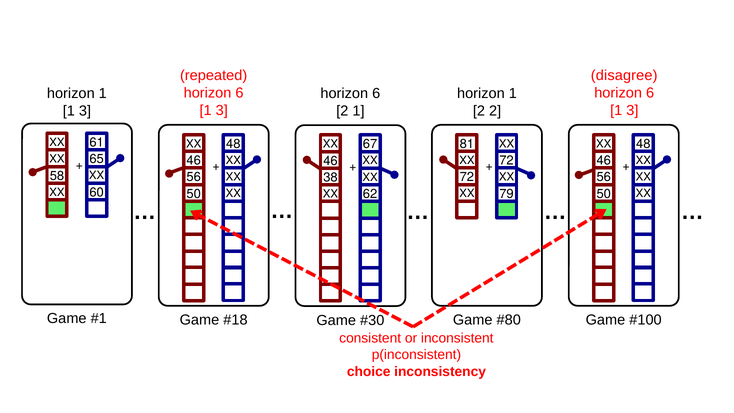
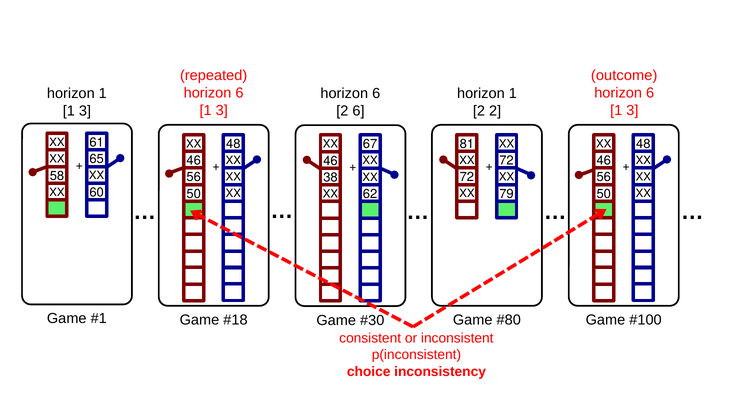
disagree: disagree -> outcome
2 1: 1 -> 6
